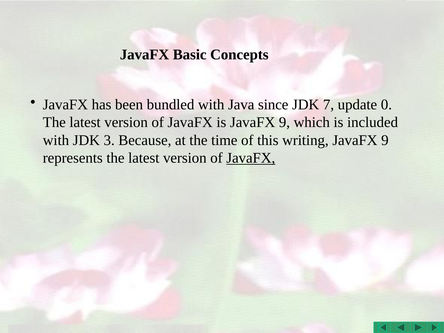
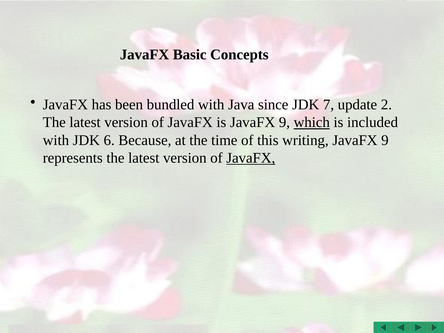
0: 0 -> 2
which underline: none -> present
3: 3 -> 6
